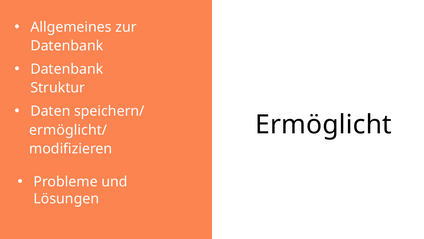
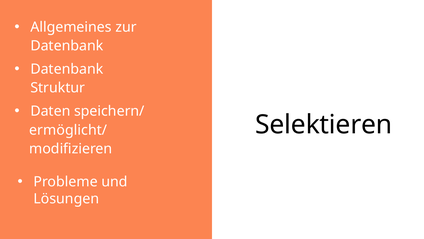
Ermöglicht: Ermöglicht -> Selektieren
